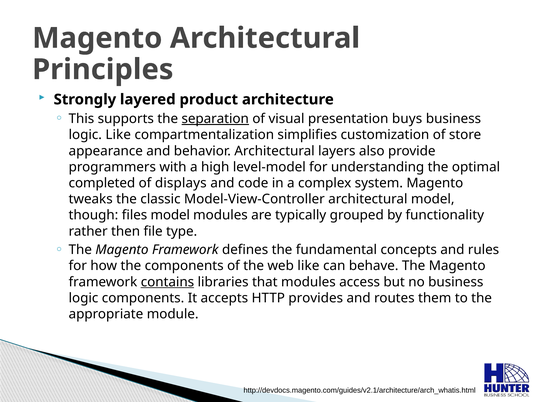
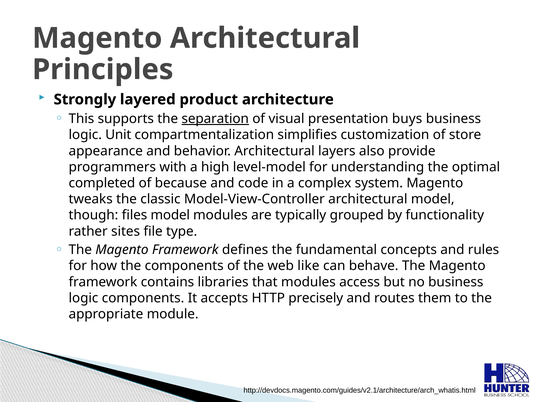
logic Like: Like -> Unit
displays: displays -> because
then: then -> sites
contains underline: present -> none
provides: provides -> precisely
